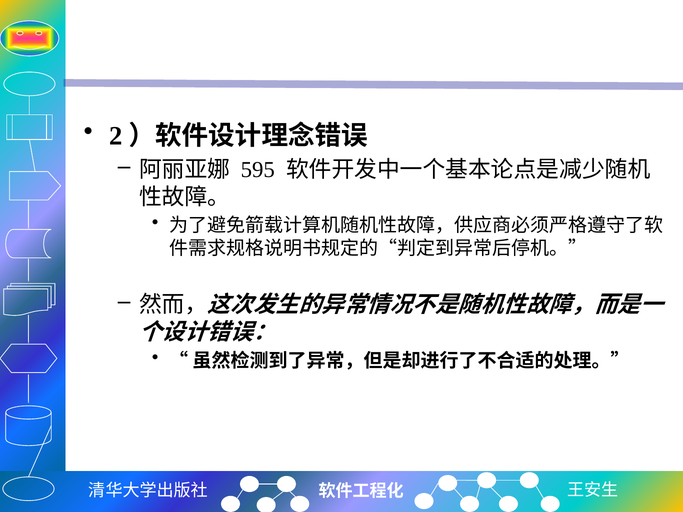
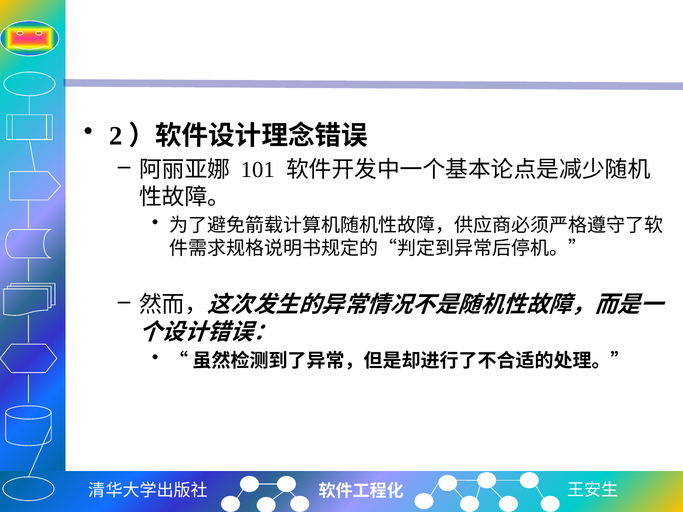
595: 595 -> 101
